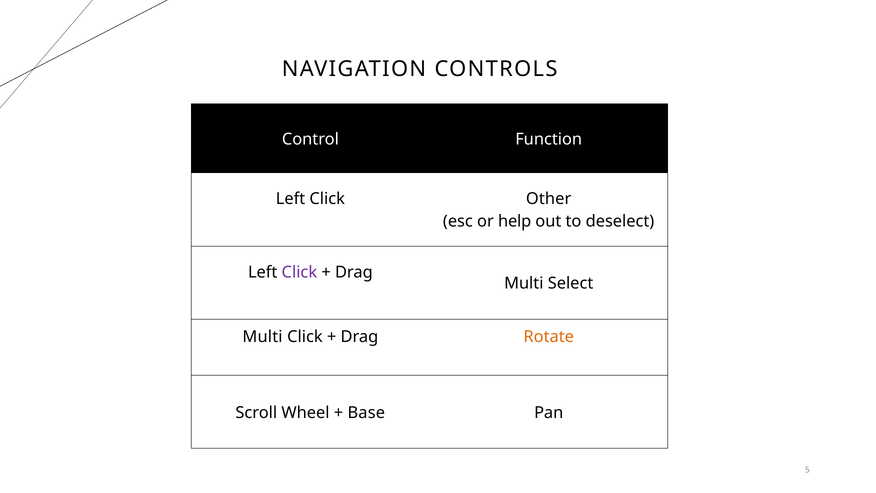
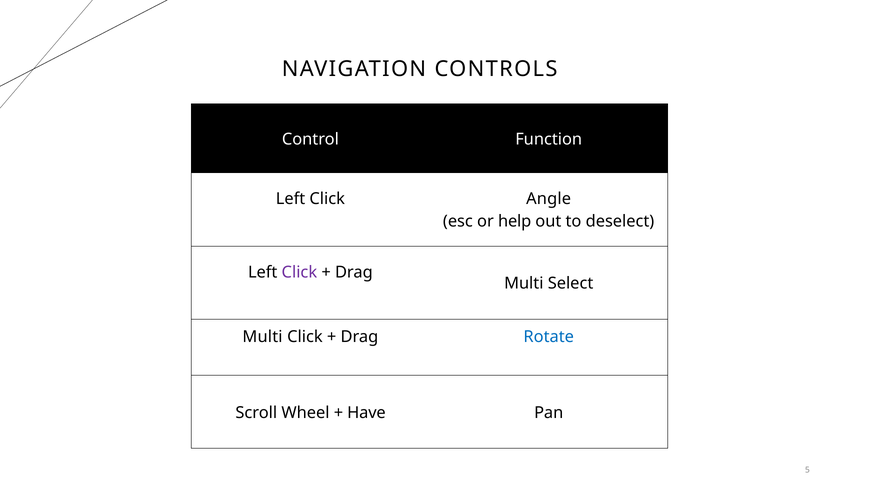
Other: Other -> Angle
Rotate colour: orange -> blue
Base: Base -> Have
